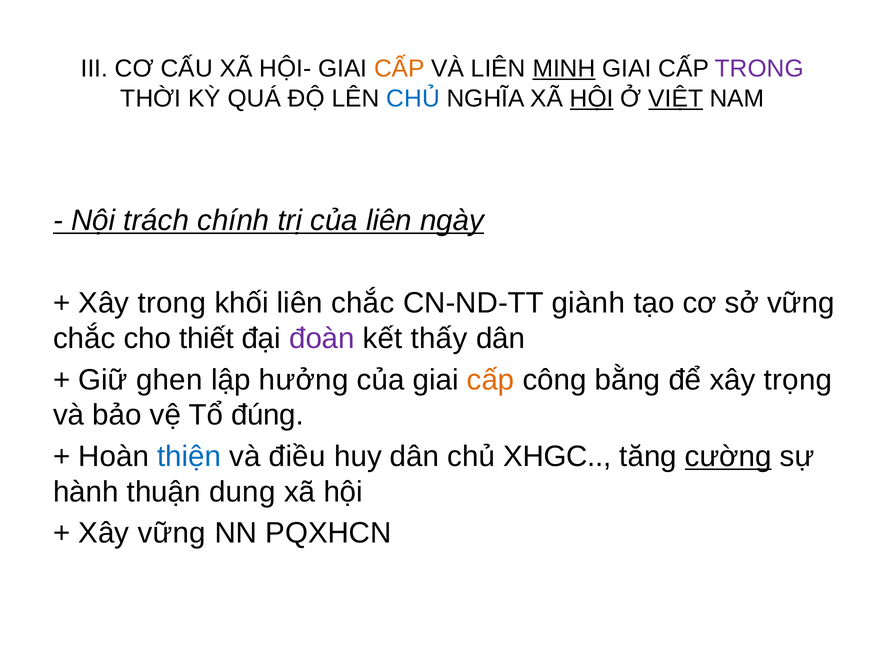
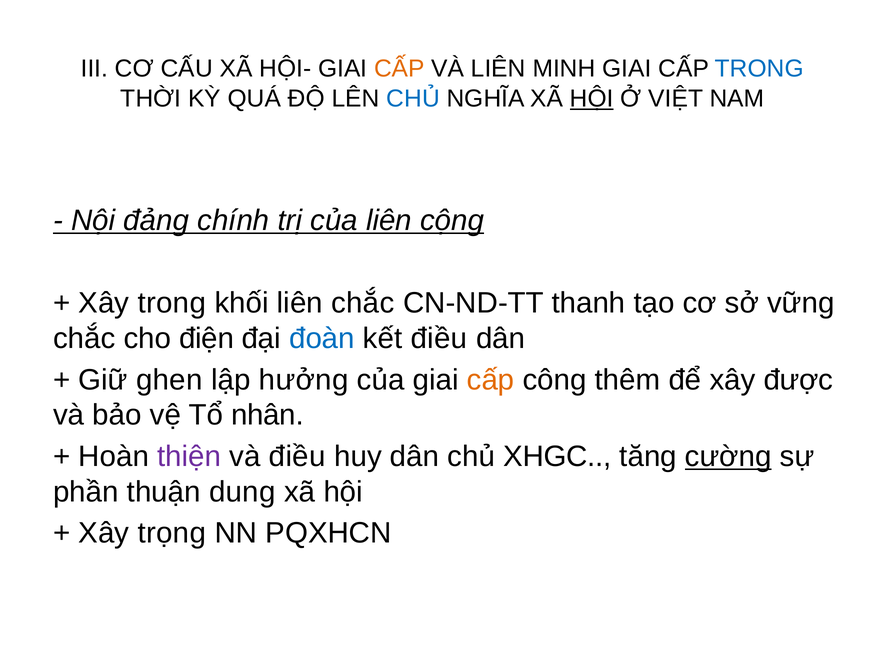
MINH underline: present -> none
TRONG at (759, 69) colour: purple -> blue
VIỆT underline: present -> none
trách: trách -> đảng
ngày: ngày -> cộng
giành: giành -> thanh
thiết: thiết -> điện
đoàn colour: purple -> blue
kết thấy: thấy -> điều
bằng: bằng -> thêm
trọng: trọng -> được
đúng: đúng -> nhân
thiện colour: blue -> purple
hành: hành -> phần
Xây vững: vững -> trọng
